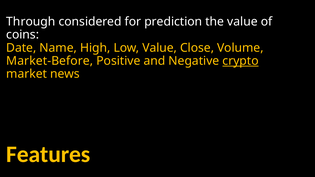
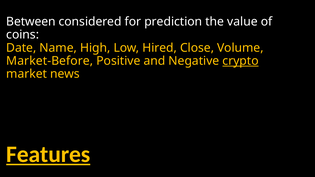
Through: Through -> Between
Low Value: Value -> Hired
Features underline: none -> present
